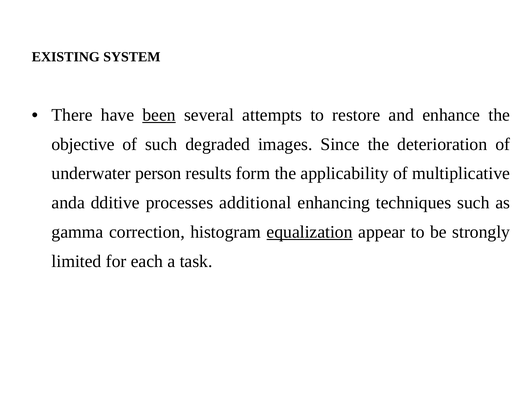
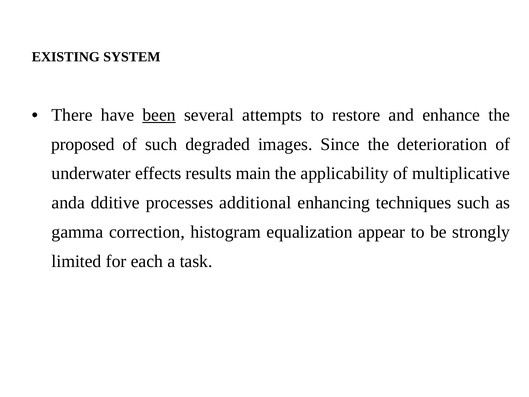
objective: objective -> proposed
person: person -> effects
form: form -> main
equalization underline: present -> none
